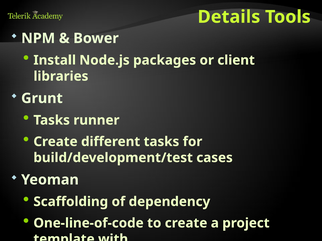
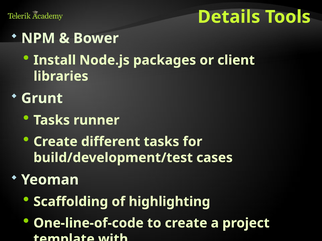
dependency: dependency -> highlighting
